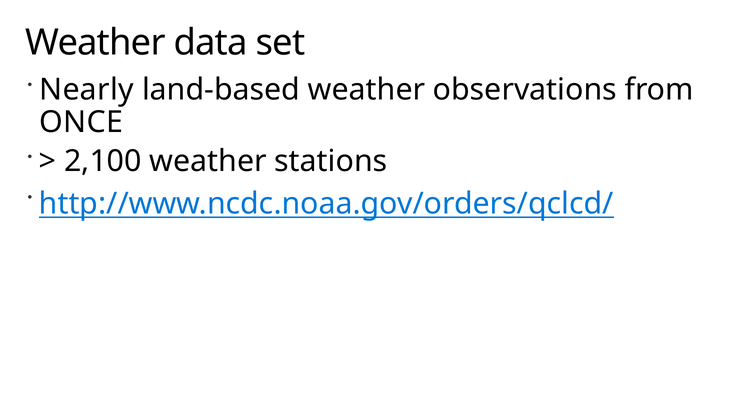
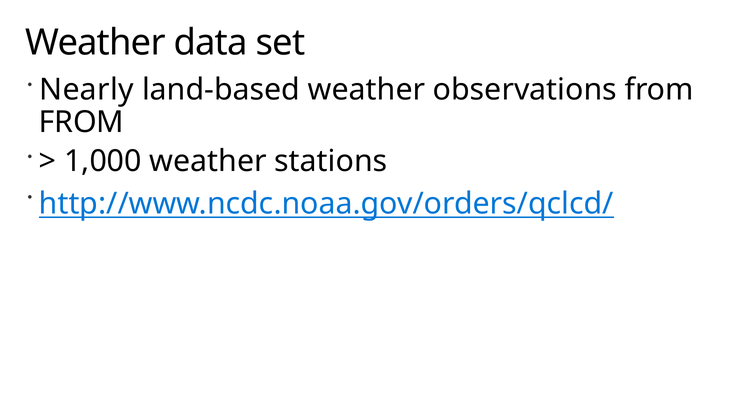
ONCE at (81, 122): ONCE -> FROM
2,100: 2,100 -> 1,000
